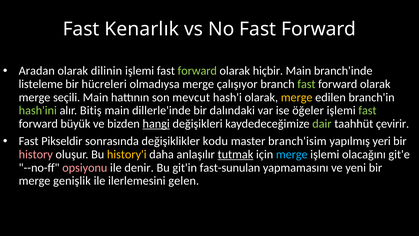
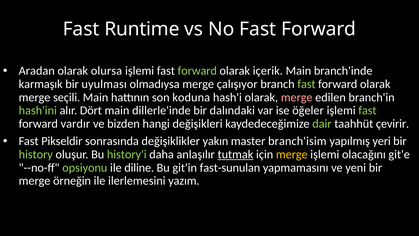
Kenarlık: Kenarlık -> Runtime
dilinin: dilinin -> olursa
hiçbir: hiçbir -> içerik
listeleme: listeleme -> karmaşık
hücreleri: hücreleri -> uyulması
mevcut: mevcut -> koduna
merge at (297, 97) colour: yellow -> pink
Bitiş: Bitiş -> Dört
büyük: büyük -> vardır
hangi underline: present -> none
kodu: kodu -> yakın
history colour: pink -> light green
history'i colour: yellow -> light green
merge at (292, 154) colour: light blue -> yellow
opsiyonu colour: pink -> light green
denir: denir -> diline
genişlik: genişlik -> örneğin
gelen: gelen -> yazım
